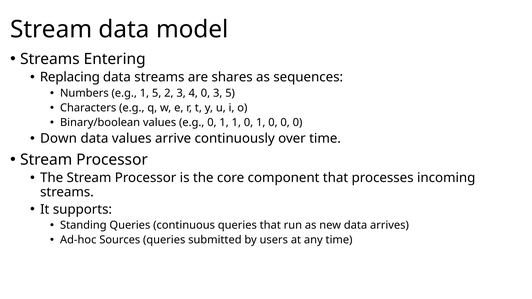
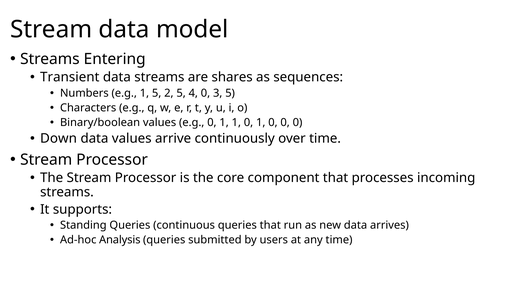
Replacing: Replacing -> Transient
2 3: 3 -> 5
Sources: Sources -> Analysis
